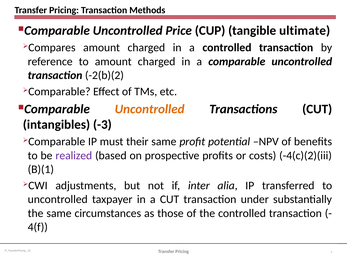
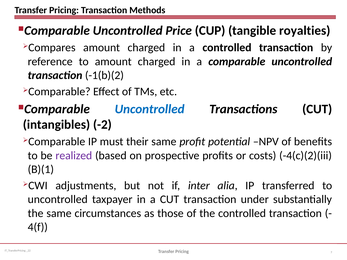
ultimate: ultimate -> royalties
-2(b)(2: -2(b)(2 -> -1(b)(2
Uncontrolled at (150, 109) colour: orange -> blue
-3: -3 -> -2
